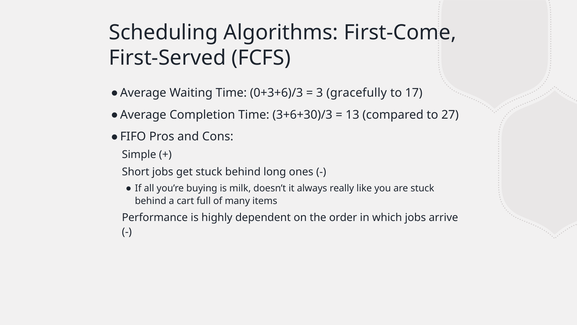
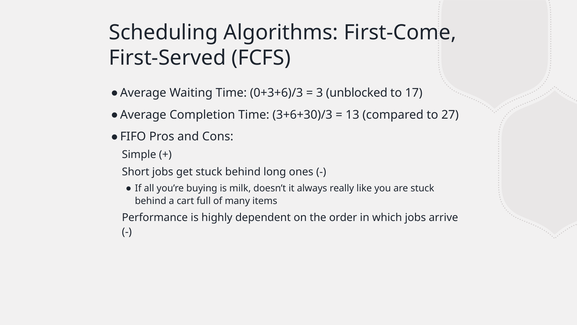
gracefully: gracefully -> unblocked
